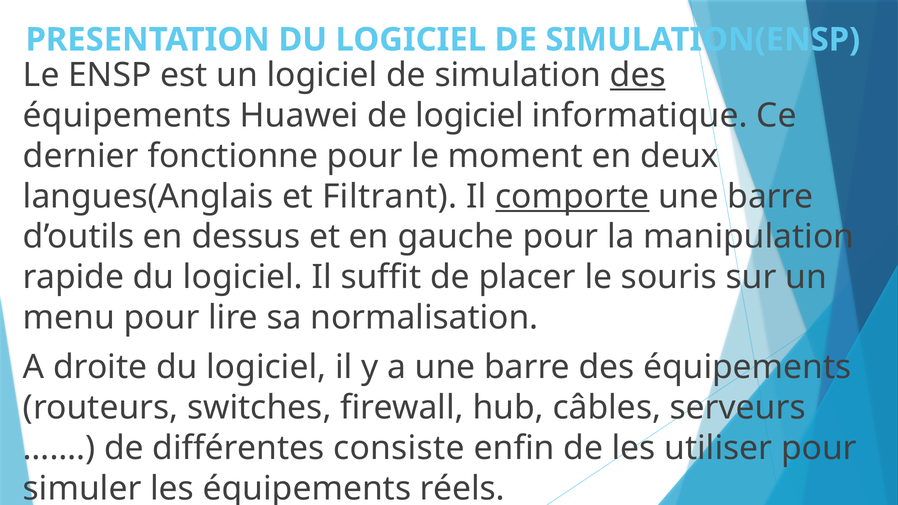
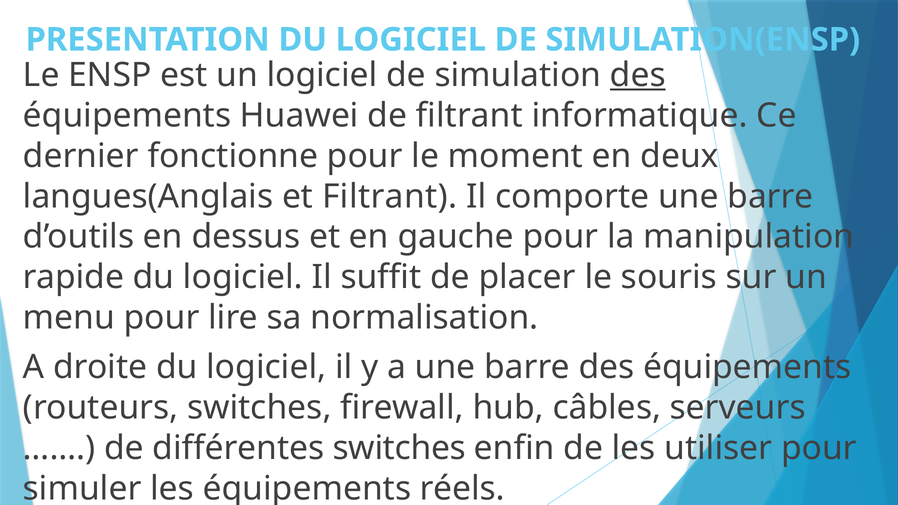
de logiciel: logiciel -> filtrant
comporte underline: present -> none
différentes consiste: consiste -> switches
